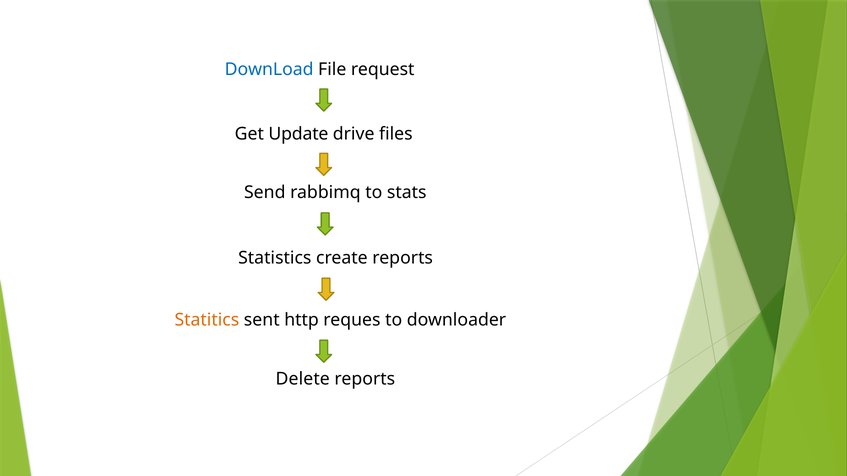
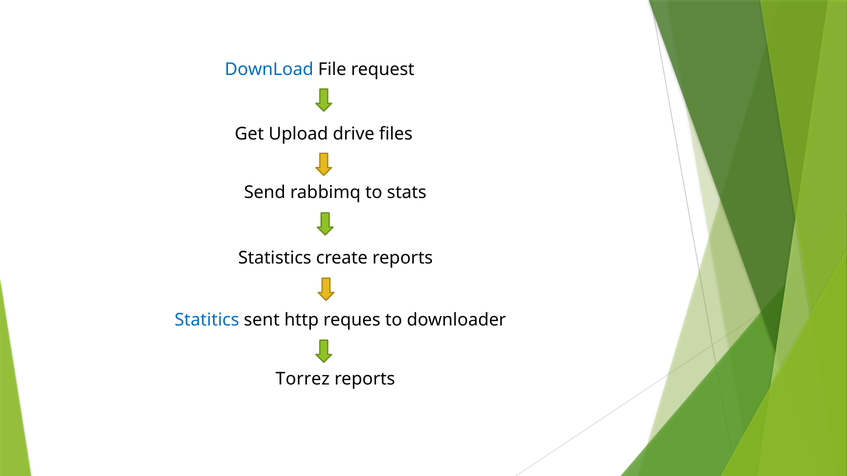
Update: Update -> Upload
Statitics colour: orange -> blue
Delete: Delete -> Torrez
